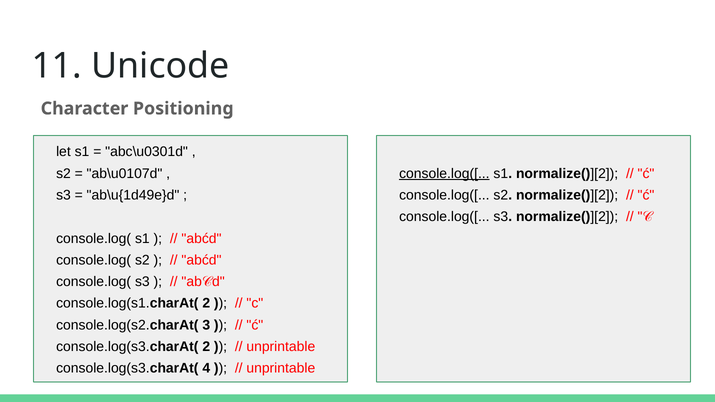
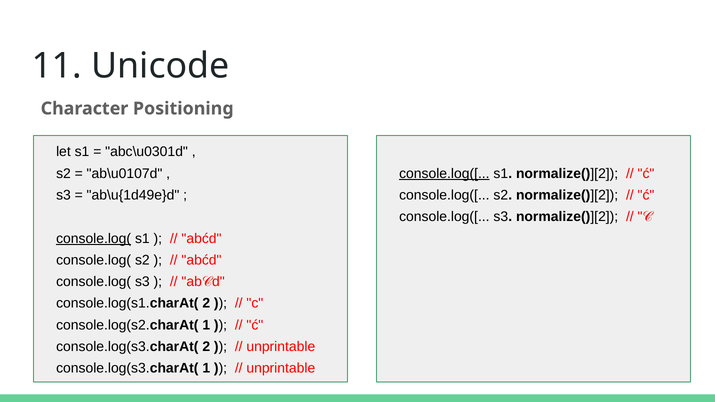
console.log( at (94, 239) underline: none -> present
console.log(s2.charAt( 3: 3 -> 1
console.log(s3.charAt( 4: 4 -> 1
